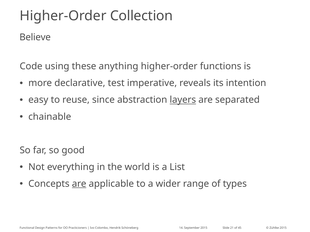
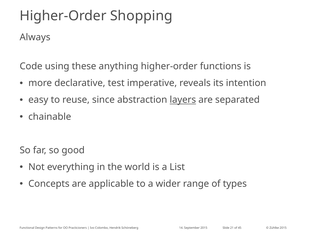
Collection: Collection -> Shopping
Believe: Believe -> Always
are at (79, 184) underline: present -> none
